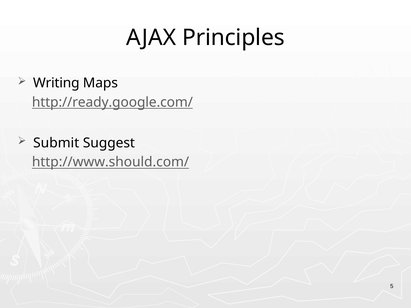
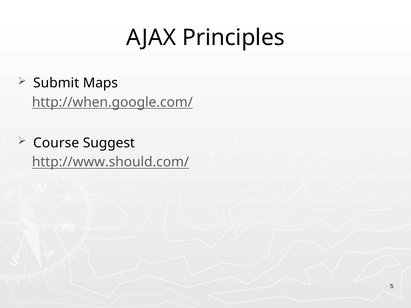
Writing: Writing -> Submit
http://ready.google.com/: http://ready.google.com/ -> http://when.google.com/
Submit: Submit -> Course
